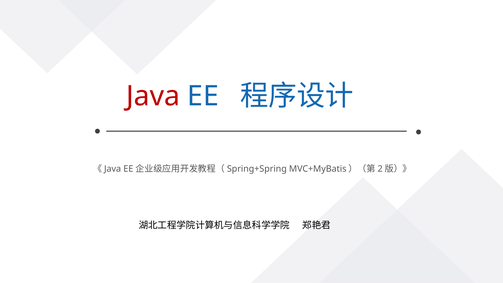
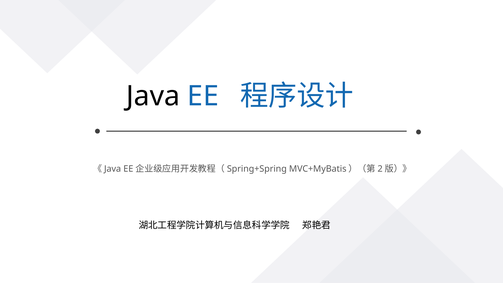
Java colour: red -> black
